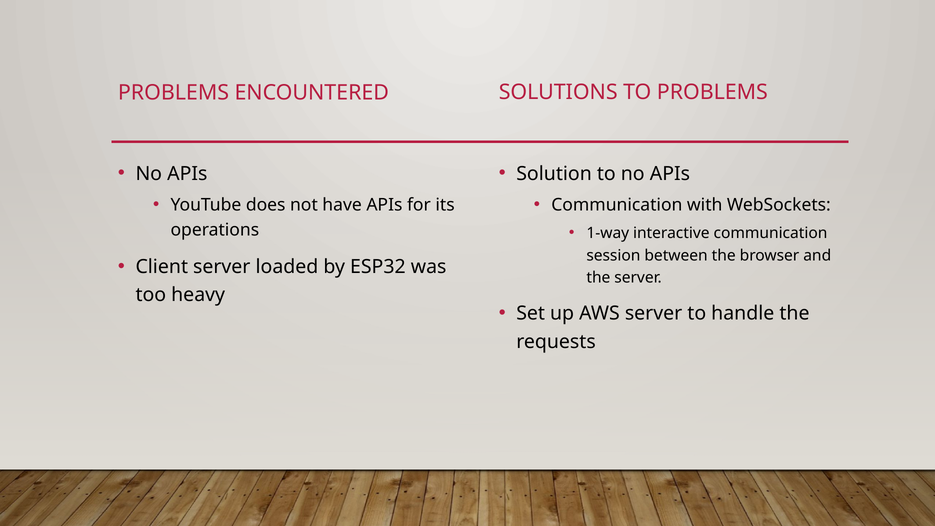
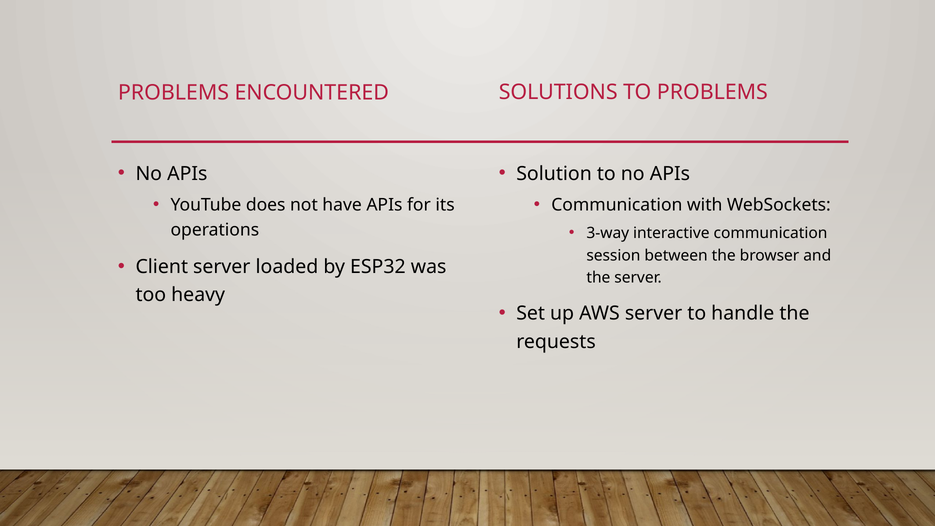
1-way: 1-way -> 3-way
